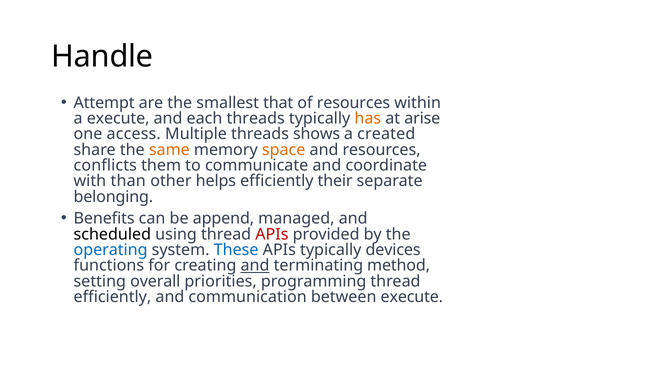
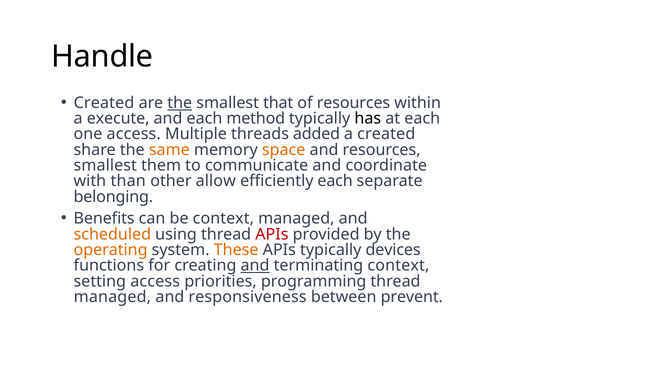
Attempt at (104, 103): Attempt -> Created
the at (180, 103) underline: none -> present
each threads: threads -> method
has colour: orange -> black
at arise: arise -> each
shows: shows -> added
conflicts at (105, 165): conflicts -> smallest
helps: helps -> allow
efficiently their: their -> each
be append: append -> context
scheduled colour: black -> orange
operating colour: blue -> orange
These colour: blue -> orange
terminating method: method -> context
setting overall: overall -> access
efficiently at (112, 297): efficiently -> managed
communication: communication -> responsiveness
between execute: execute -> prevent
